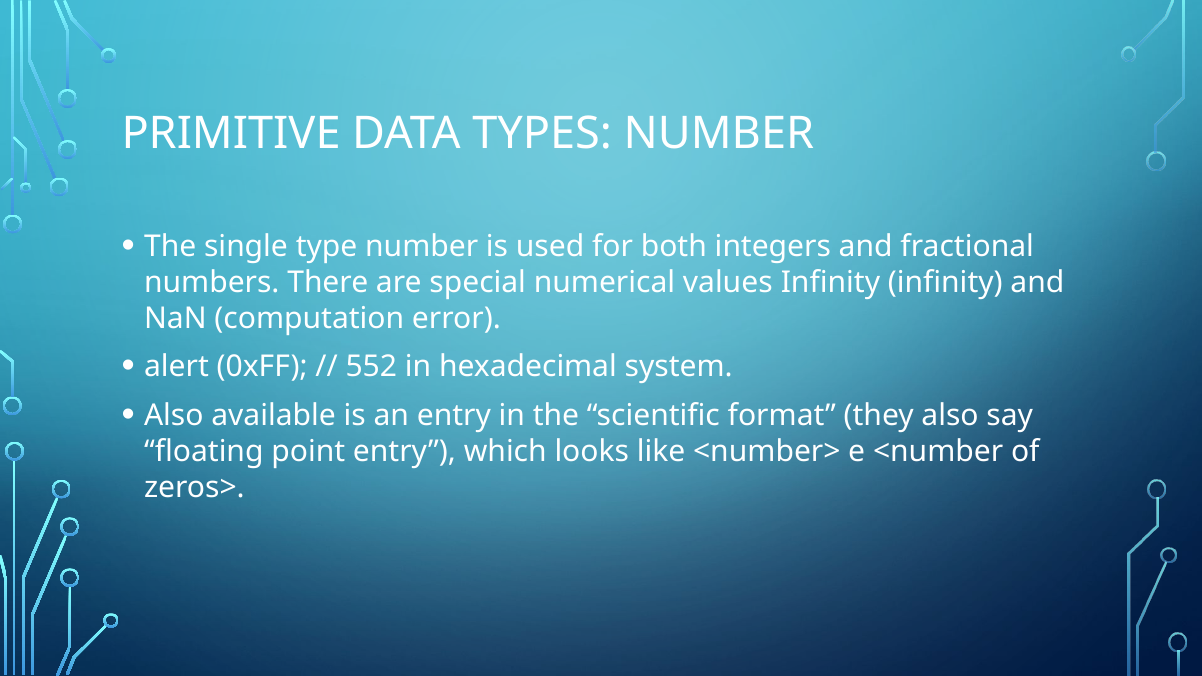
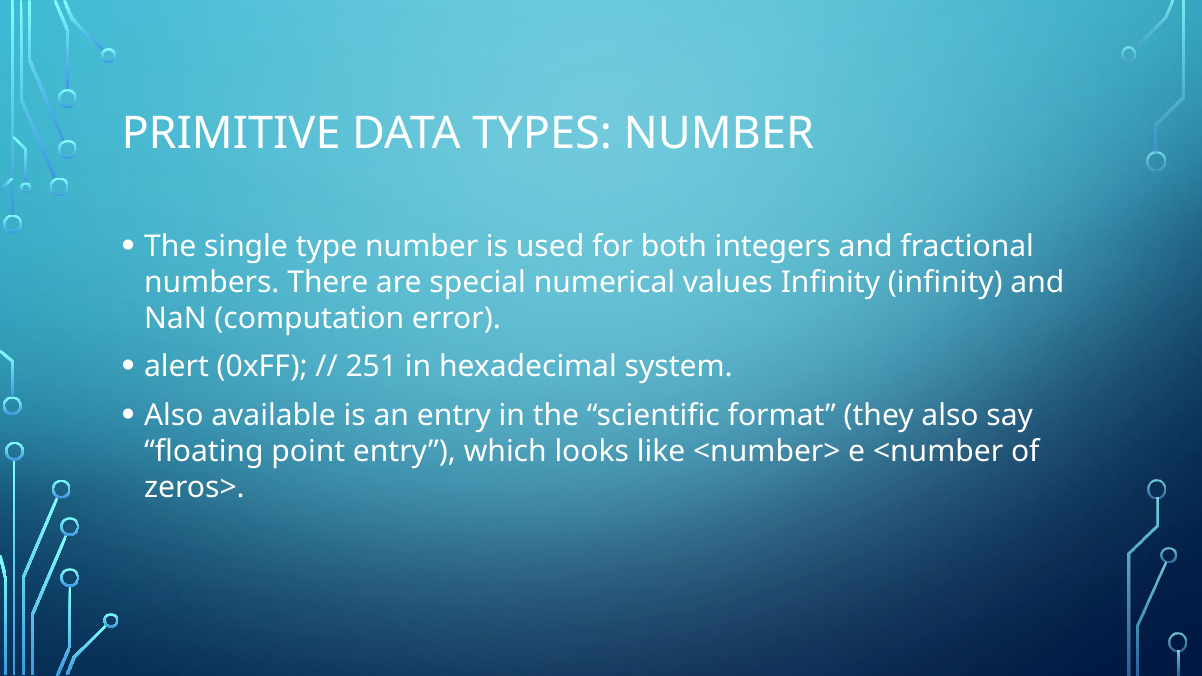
552: 552 -> 251
